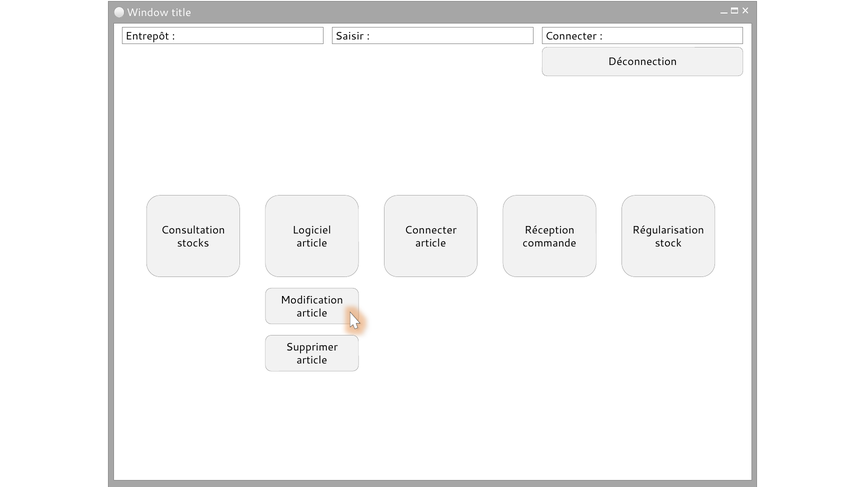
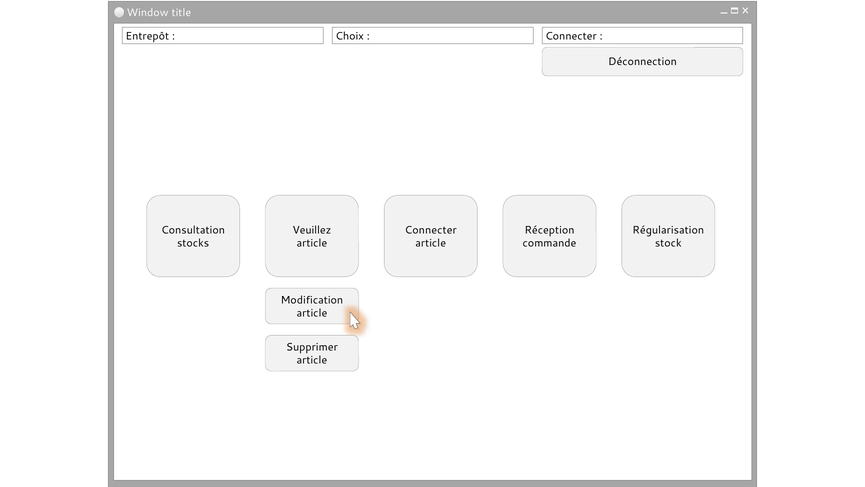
Saisir: Saisir -> Choix
Logiciel: Logiciel -> Veuillez
